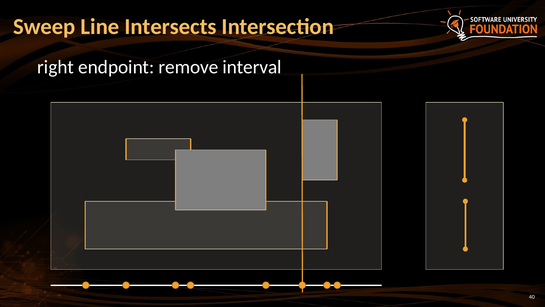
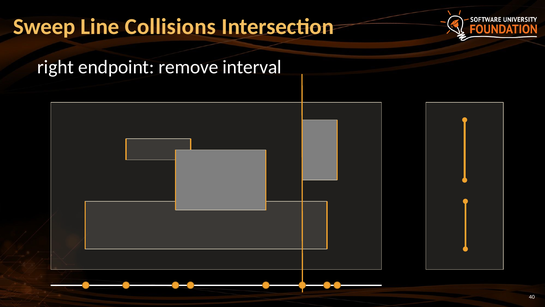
Intersects: Intersects -> Collisions
